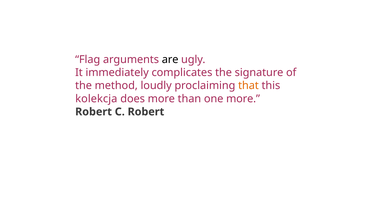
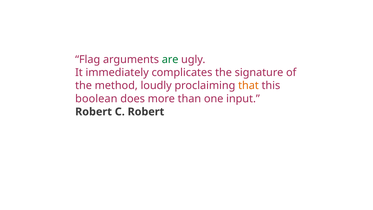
are colour: black -> green
kolekcja: kolekcja -> boolean
one more: more -> input
